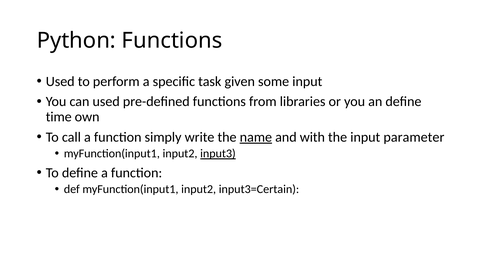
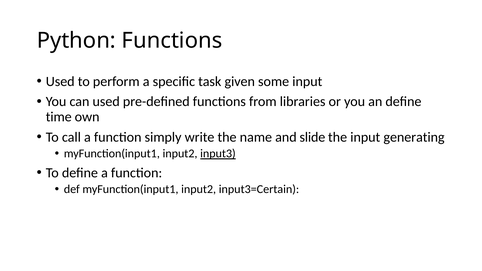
name underline: present -> none
with: with -> slide
parameter: parameter -> generating
